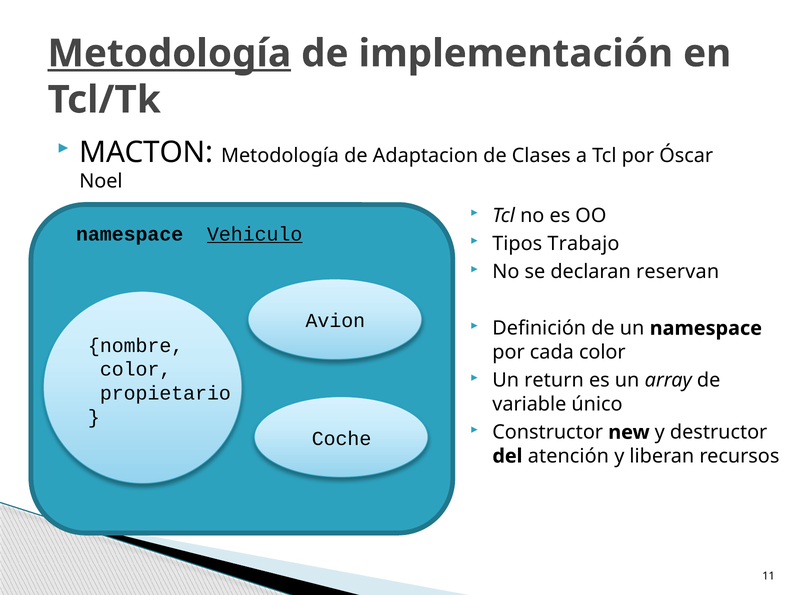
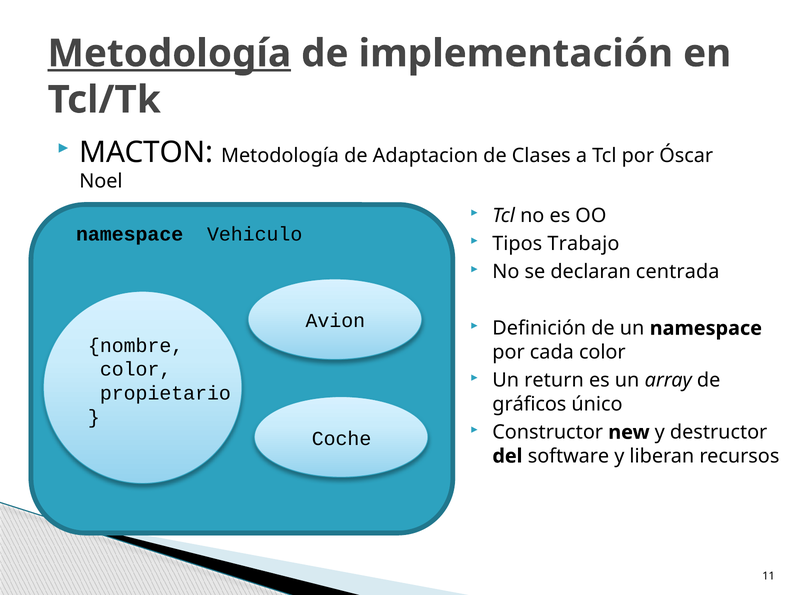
Vehiculo underline: present -> none
reservan: reservan -> centrada
variable: variable -> gráficos
atención: atención -> software
